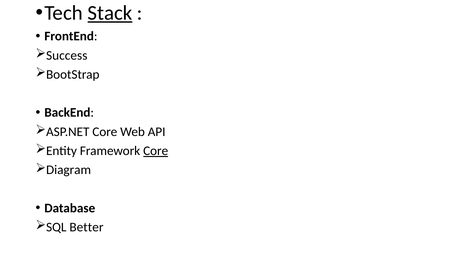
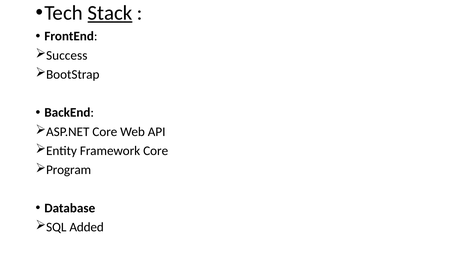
Core at (156, 151) underline: present -> none
Diagram: Diagram -> Program
Better: Better -> Added
